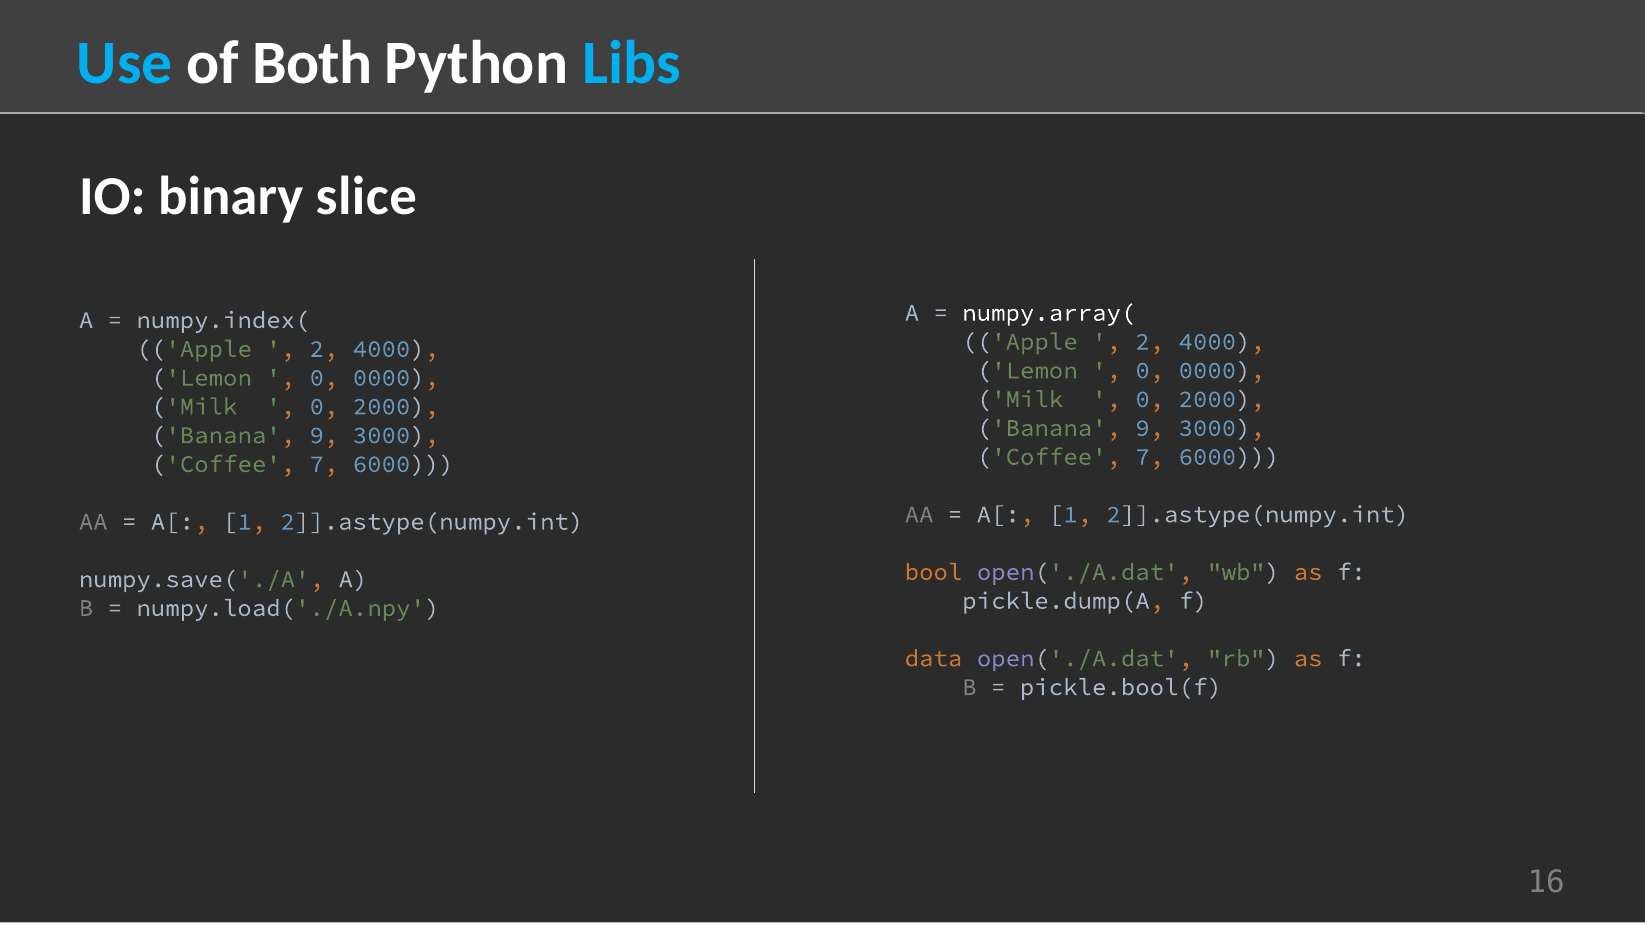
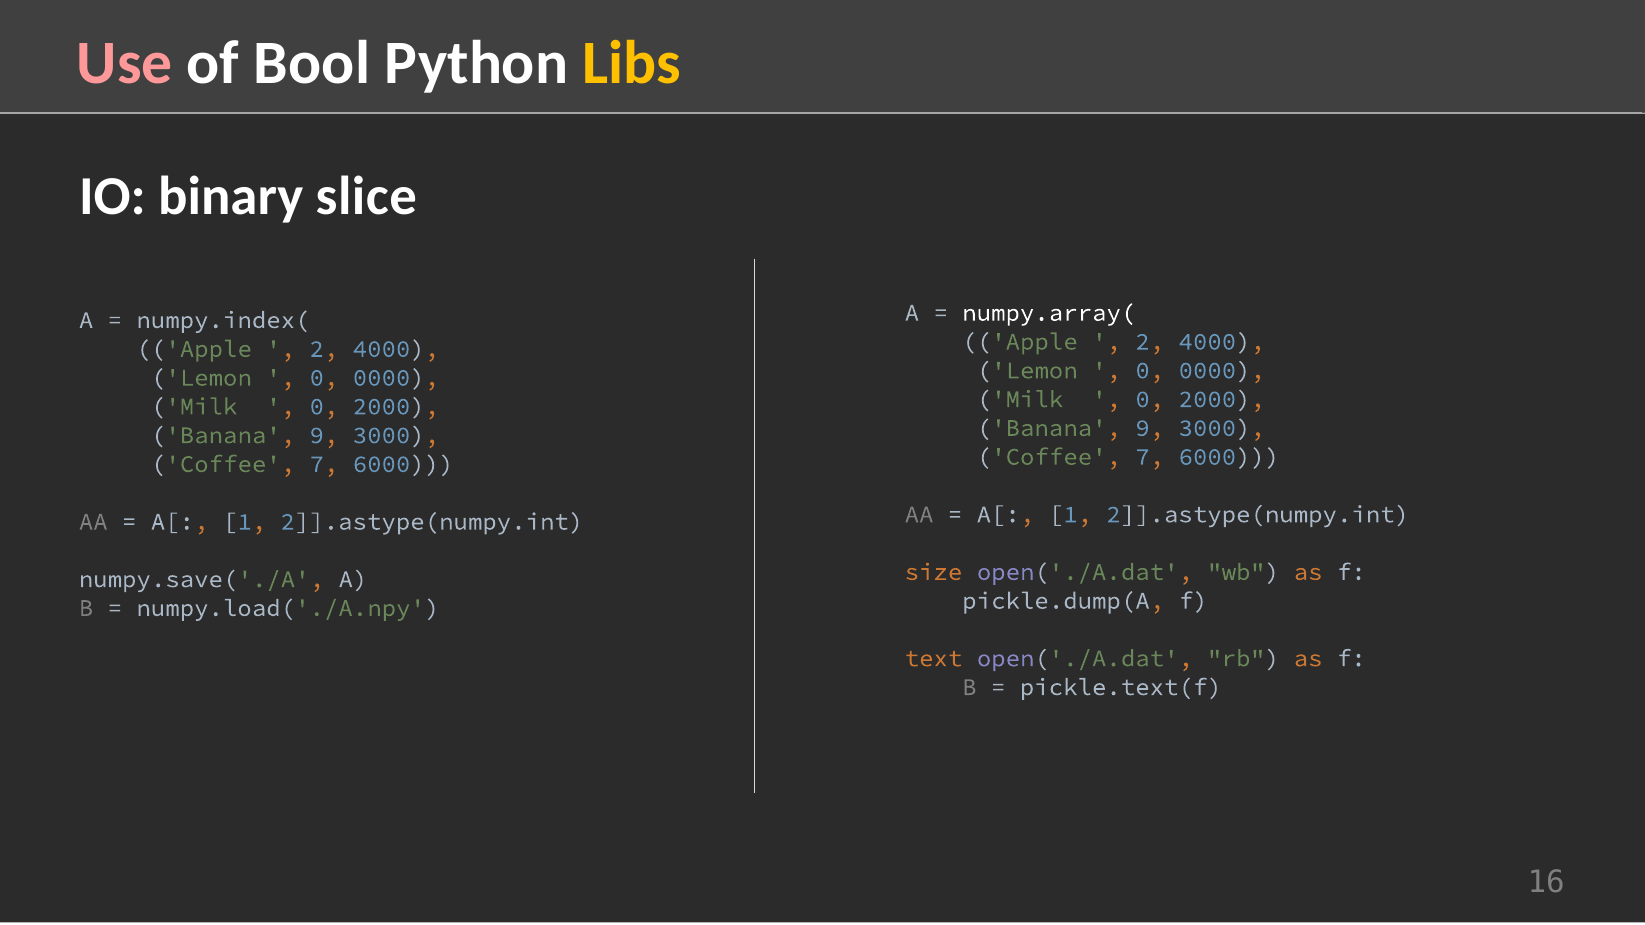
Use colour: light blue -> pink
Both: Both -> Bool
Libs colour: light blue -> yellow
bool: bool -> size
data: data -> text
pickle.bool(f: pickle.bool(f -> pickle.text(f
